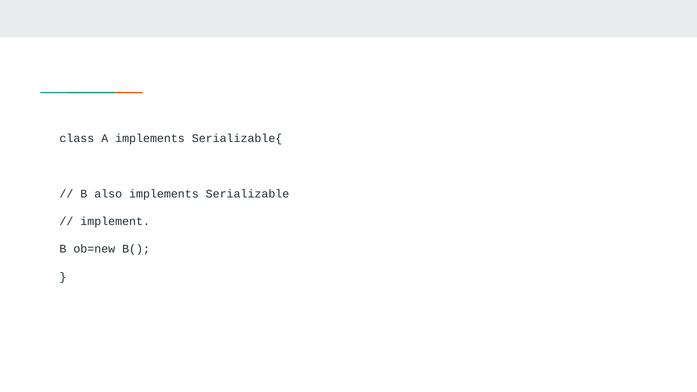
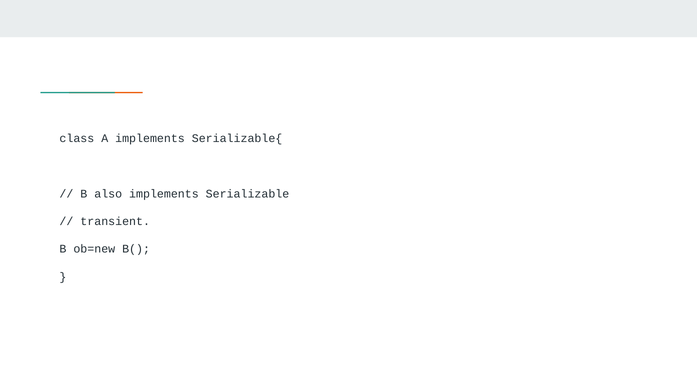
implement: implement -> transient
